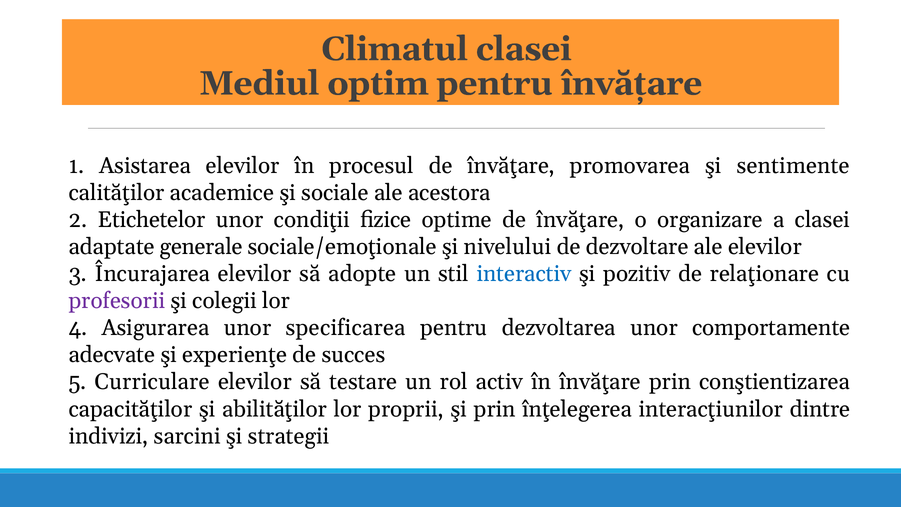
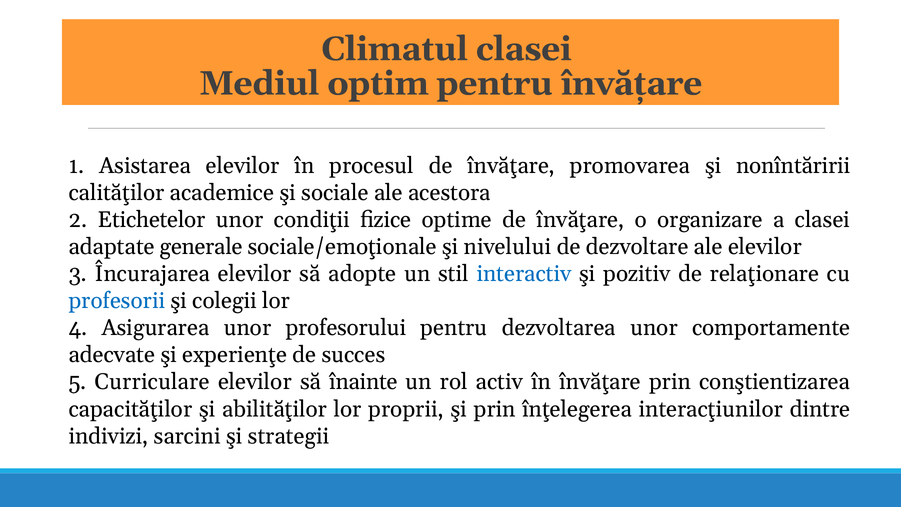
sentimente: sentimente -> nonîntăririi
profesorii colour: purple -> blue
specificarea: specificarea -> profesorului
testare: testare -> înainte
